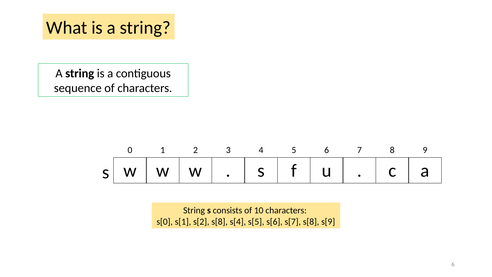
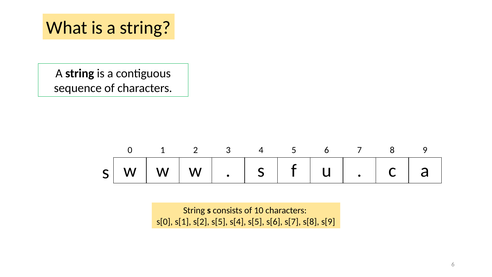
s[2 s[8: s[8 -> s[5
